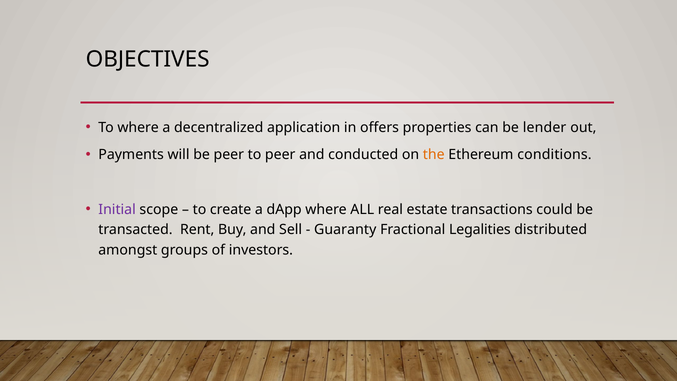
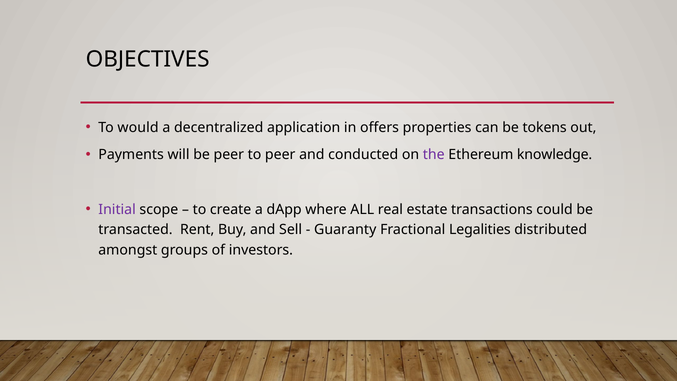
To where: where -> would
lender: lender -> tokens
the colour: orange -> purple
conditions: conditions -> knowledge
